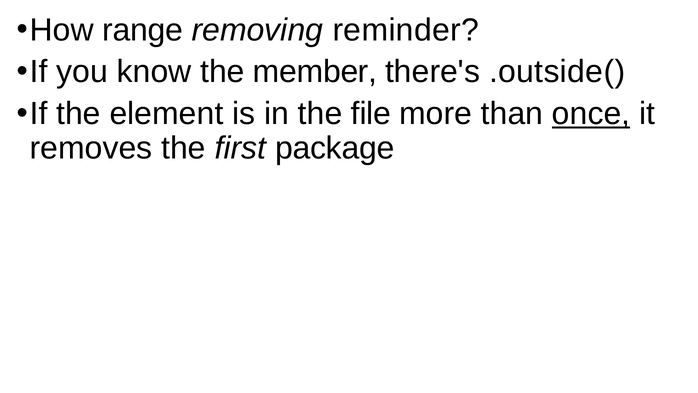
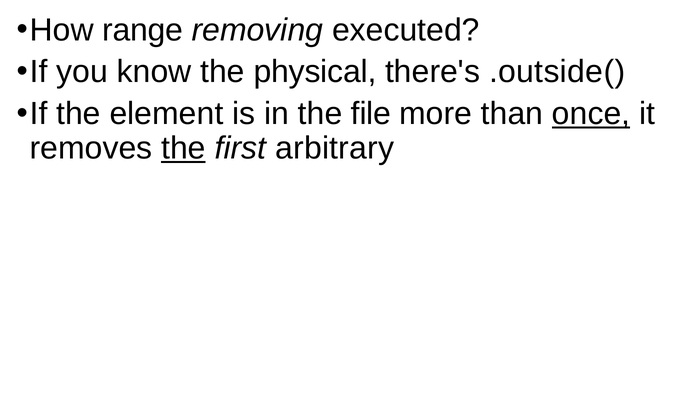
reminder: reminder -> executed
member: member -> physical
the at (183, 148) underline: none -> present
package: package -> arbitrary
